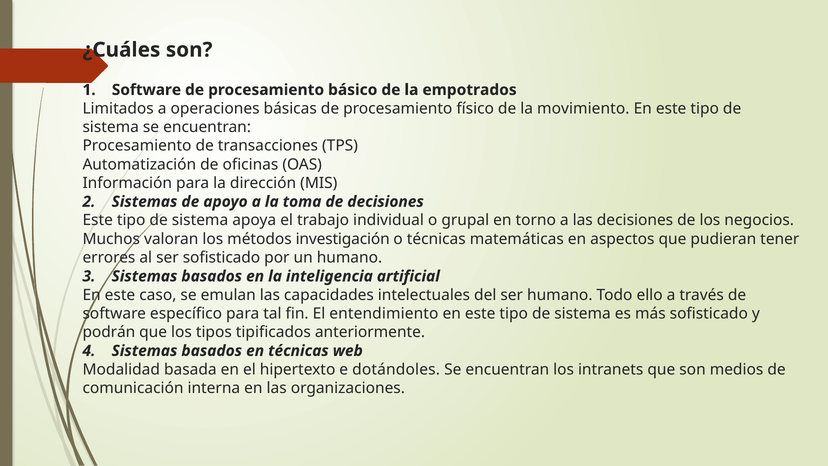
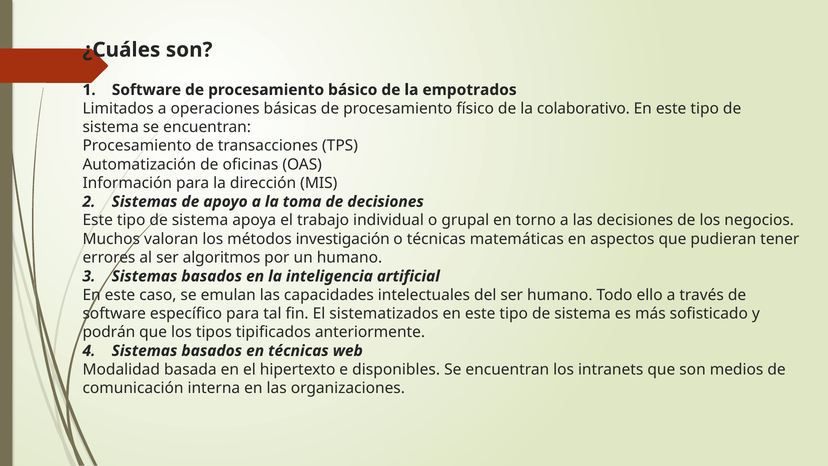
movimiento: movimiento -> colaborativo
ser sofisticado: sofisticado -> algoritmos
entendimiento: entendimiento -> sistematizados
dotándoles: dotándoles -> disponibles
